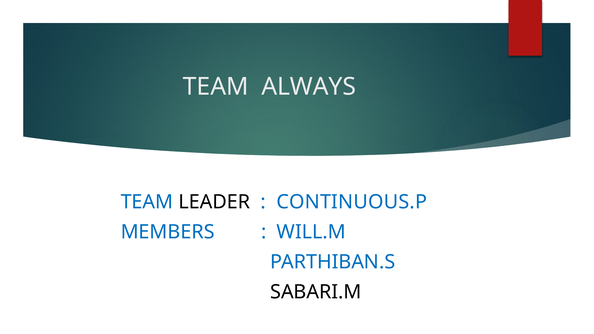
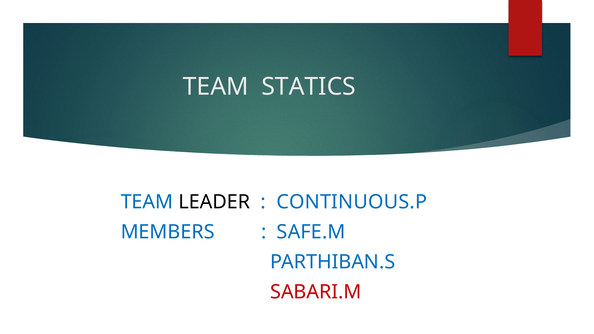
ALWAYS: ALWAYS -> STATICS
WILL.M: WILL.M -> SAFE.M
SABARI.M colour: black -> red
